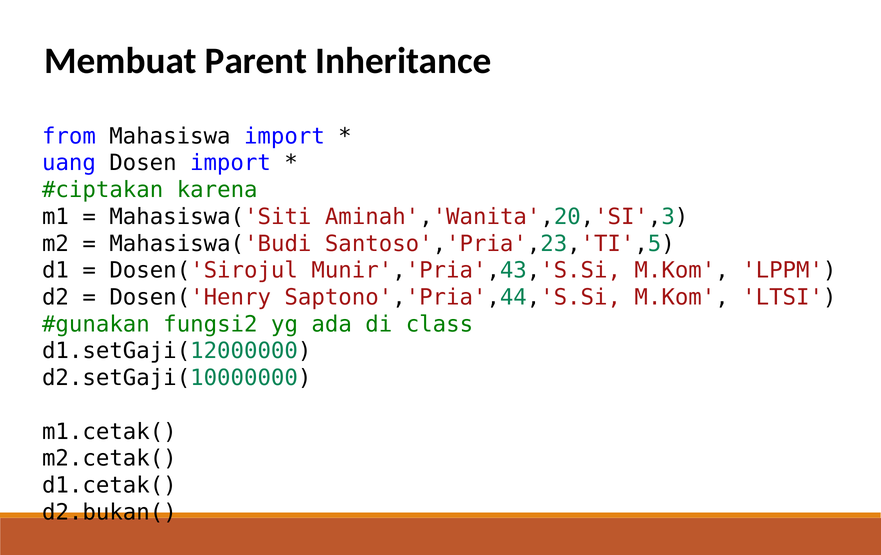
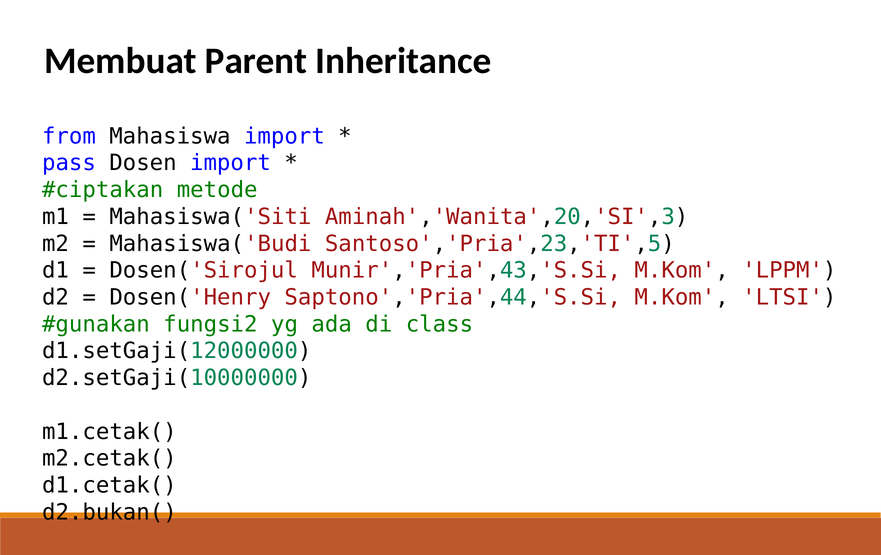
uang: uang -> pass
karena: karena -> metode
